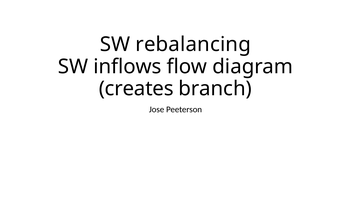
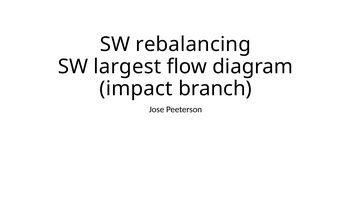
inflows: inflows -> largest
creates: creates -> impact
